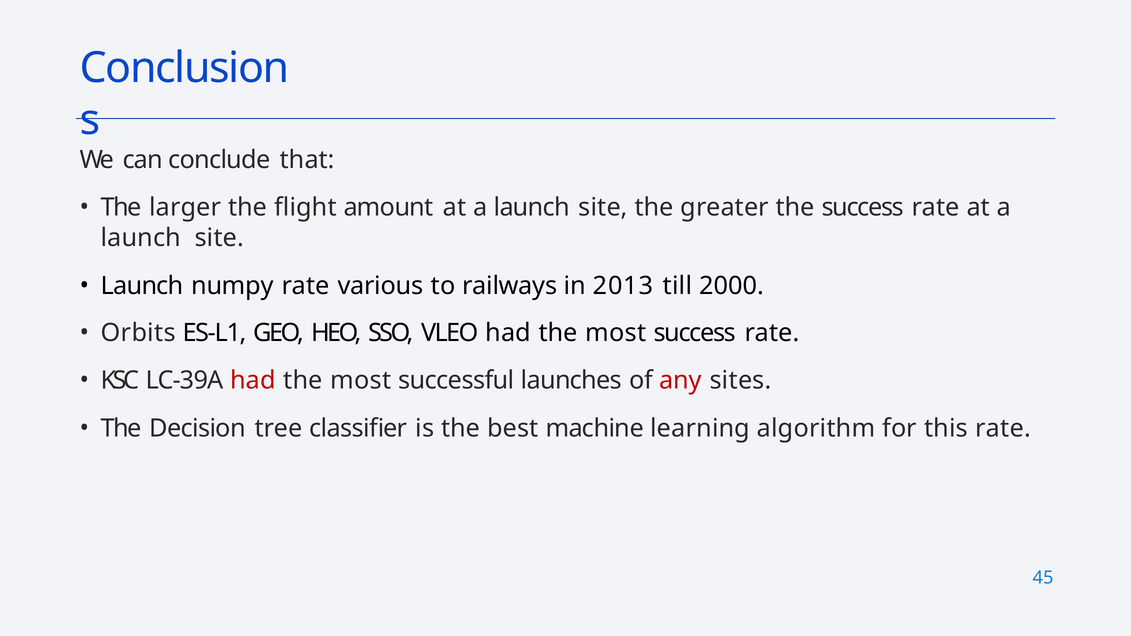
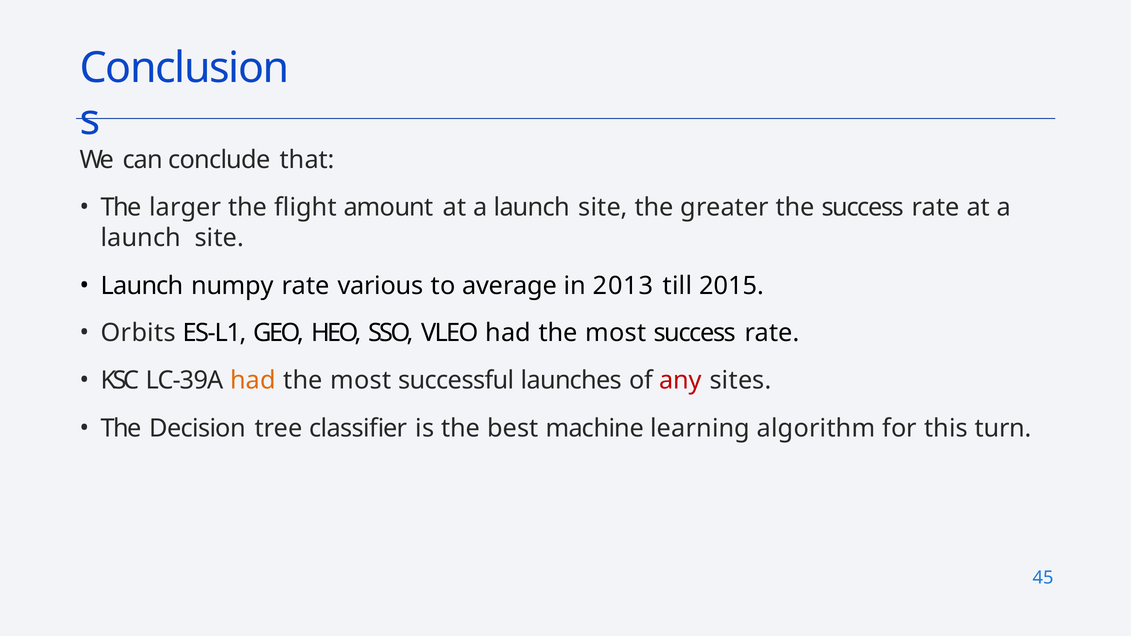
railways: railways -> average
2000: 2000 -> 2015
had at (253, 381) colour: red -> orange
this rate: rate -> turn
